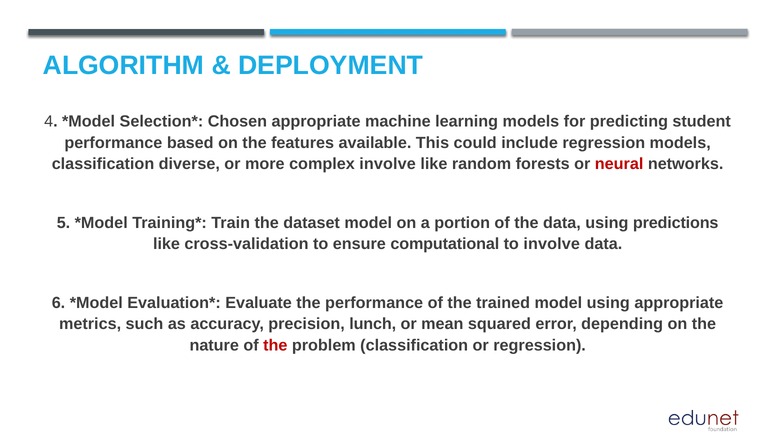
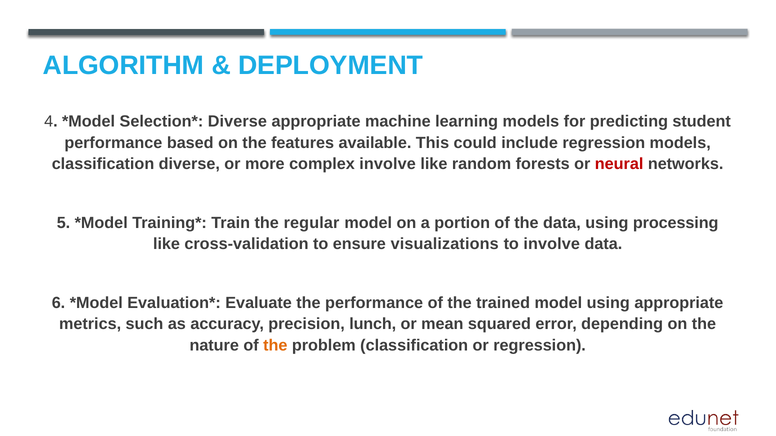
Chosen at (237, 122): Chosen -> Diverse
dataset: dataset -> regular
predictions: predictions -> processing
computational: computational -> visualizations
the at (275, 346) colour: red -> orange
